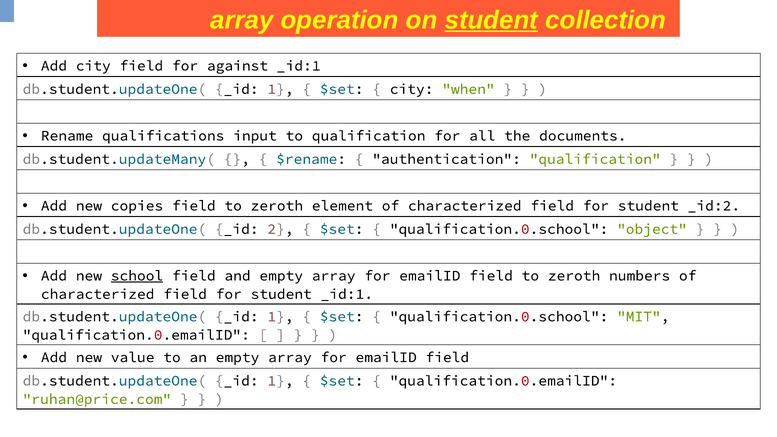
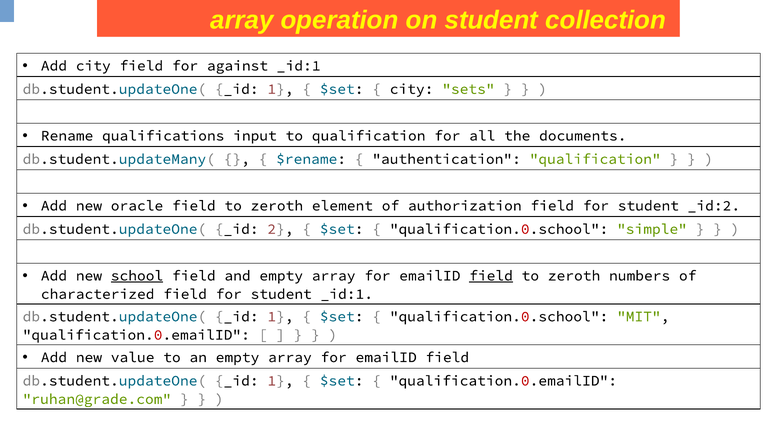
student at (491, 20) underline: present -> none
when: when -> sets
copies: copies -> oracle
element of characterized: characterized -> authorization
object: object -> simple
field at (491, 276) underline: none -> present
ruhan@price.com: ruhan@price.com -> ruhan@grade.com
